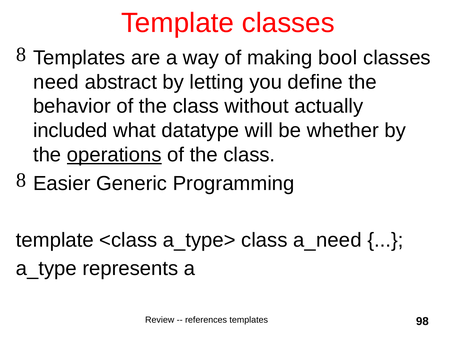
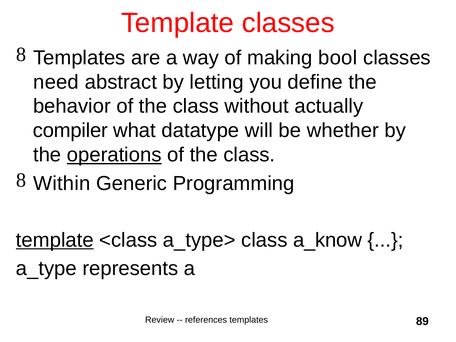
included: included -> compiler
Easier: Easier -> Within
template at (55, 240) underline: none -> present
a_need: a_need -> a_know
98: 98 -> 89
